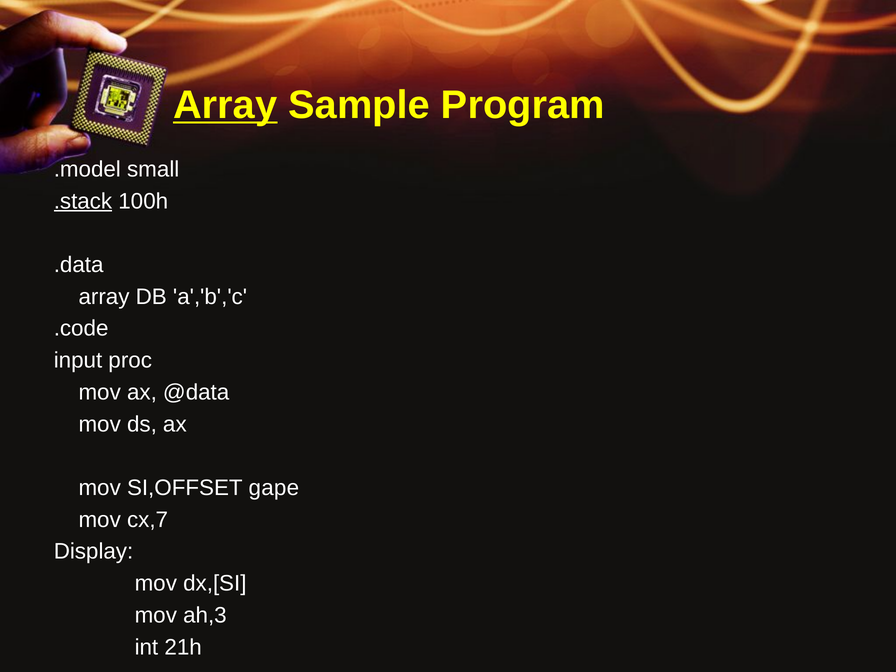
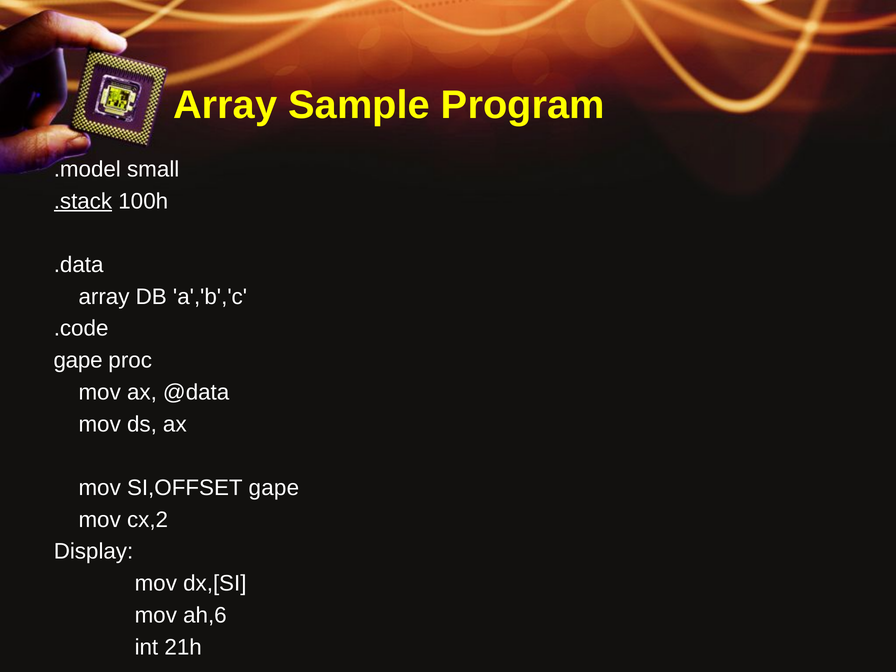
Array at (225, 105) underline: present -> none
input at (78, 360): input -> gape
cx,7: cx,7 -> cx,2
ah,3: ah,3 -> ah,6
